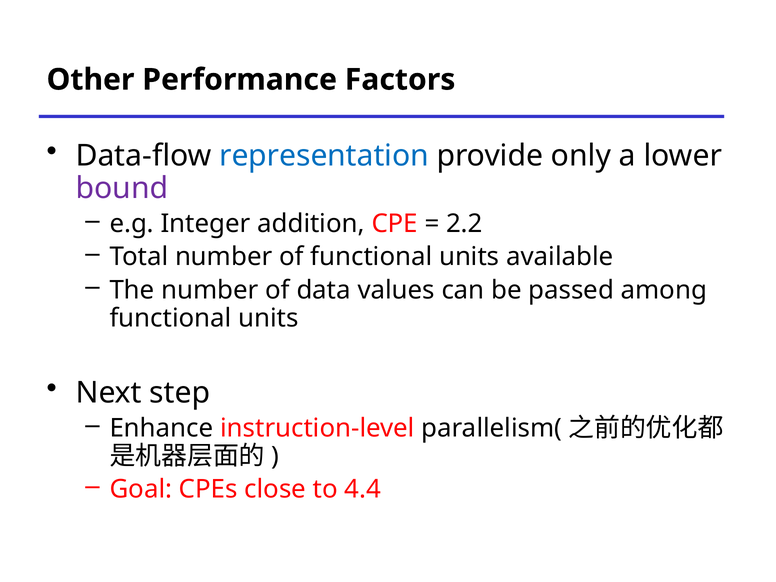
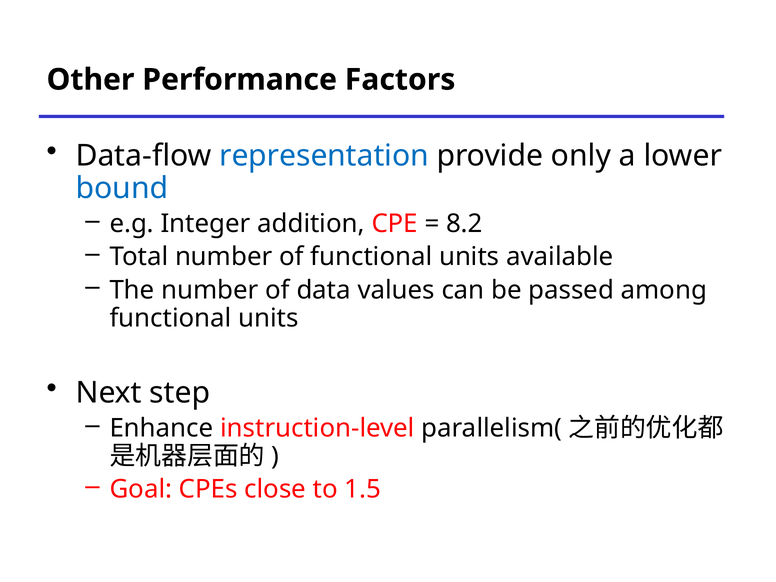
bound colour: purple -> blue
2.2: 2.2 -> 8.2
4.4: 4.4 -> 1.5
